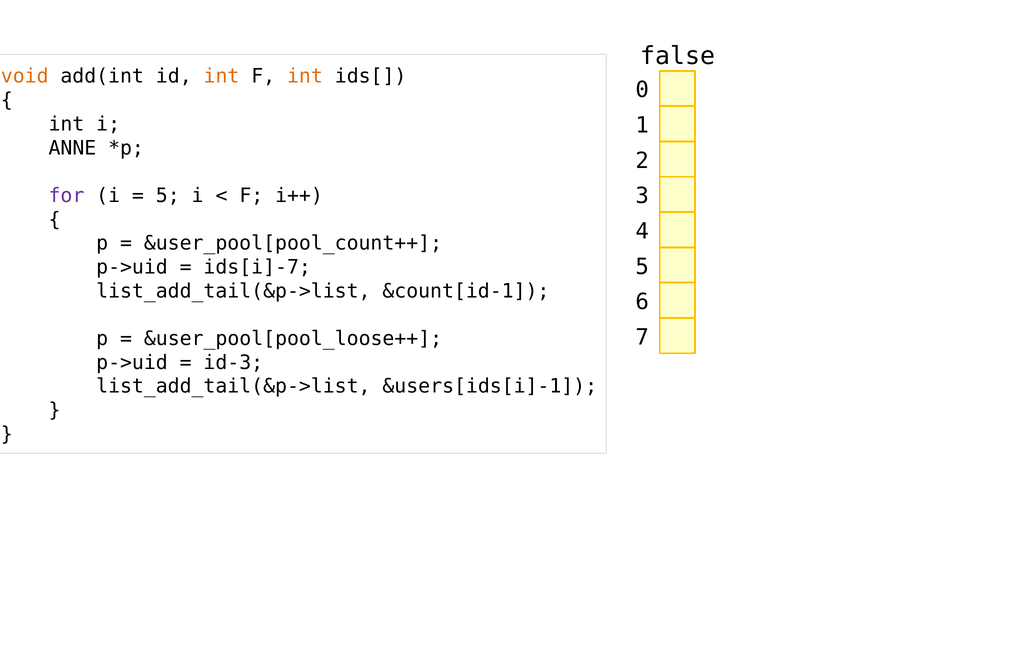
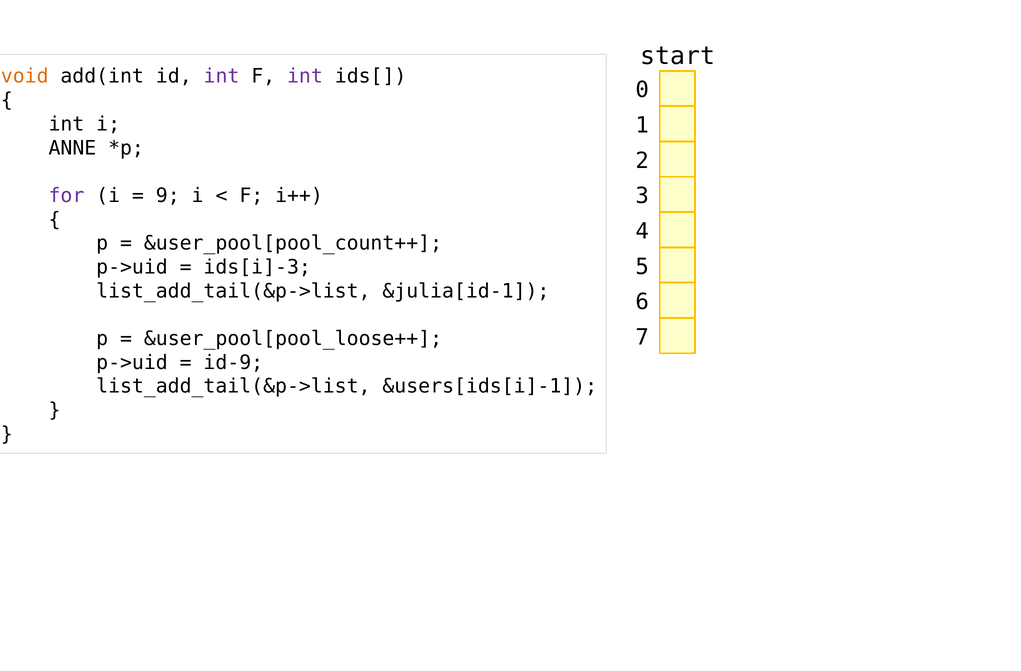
false: false -> start
int at (222, 76) colour: orange -> purple
int at (305, 76) colour: orange -> purple
5 at (168, 196): 5 -> 9
ids[i]-7: ids[i]-7 -> ids[i]-3
&count[id-1: &count[id-1 -> &julia[id-1
id-3: id-3 -> id-9
